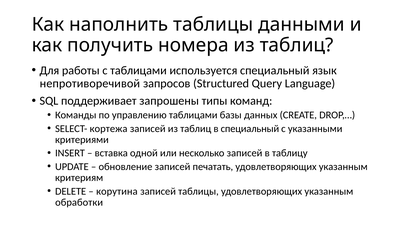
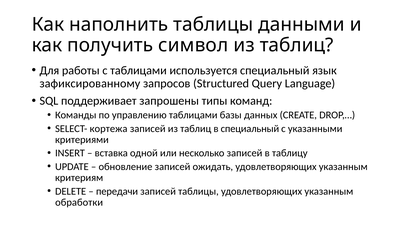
номера: номера -> символ
непротиворечивой: непротиворечивой -> зафиксированному
печатать: печатать -> ожидать
корутина: корутина -> передачи
